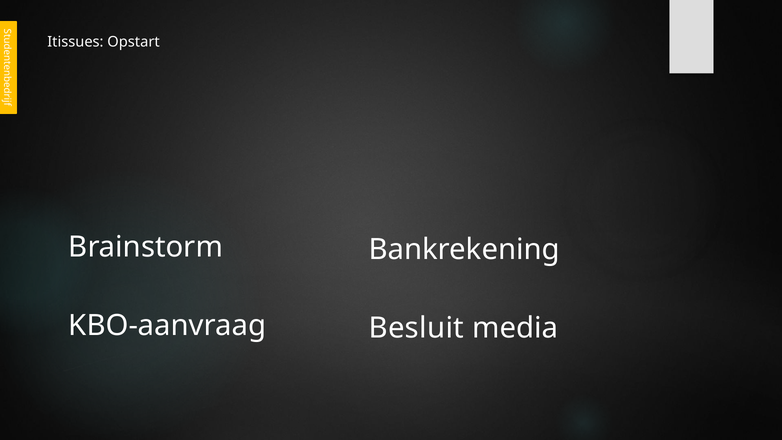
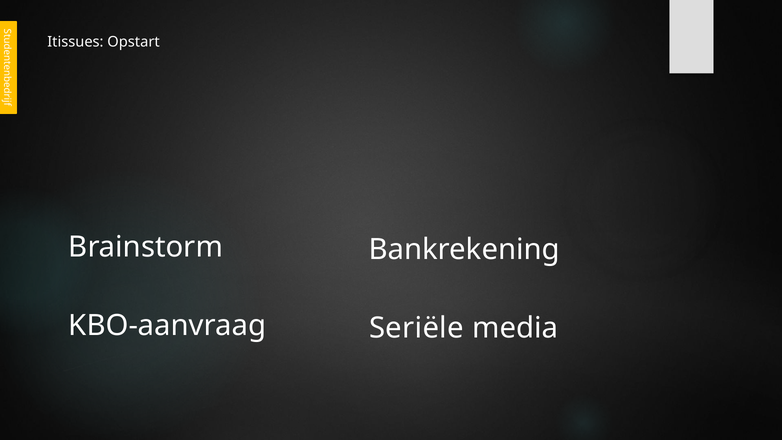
Besluit: Besluit -> Seriële
